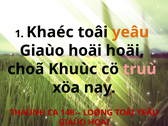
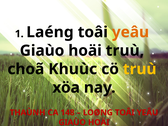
Khaéc: Khaéc -> Laéng
hoäi hoäi: hoäi -> truù
truù at (140, 69) colour: pink -> yellow
